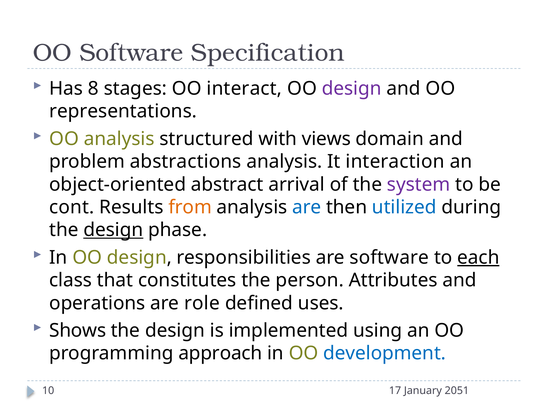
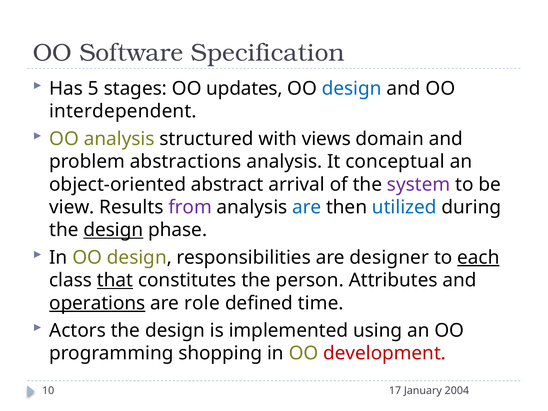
8: 8 -> 5
interact: interact -> updates
design at (352, 89) colour: purple -> blue
representations: representations -> interdependent
interaction: interaction -> conceptual
cont: cont -> view
from colour: orange -> purple
are software: software -> designer
that underline: none -> present
operations underline: none -> present
uses: uses -> time
Shows: Shows -> Actors
approach: approach -> shopping
development colour: blue -> red
2051: 2051 -> 2004
